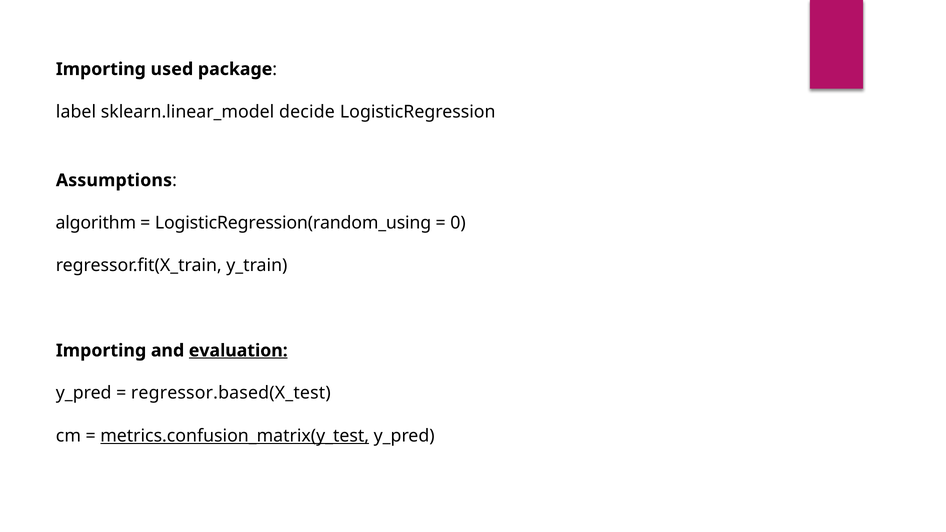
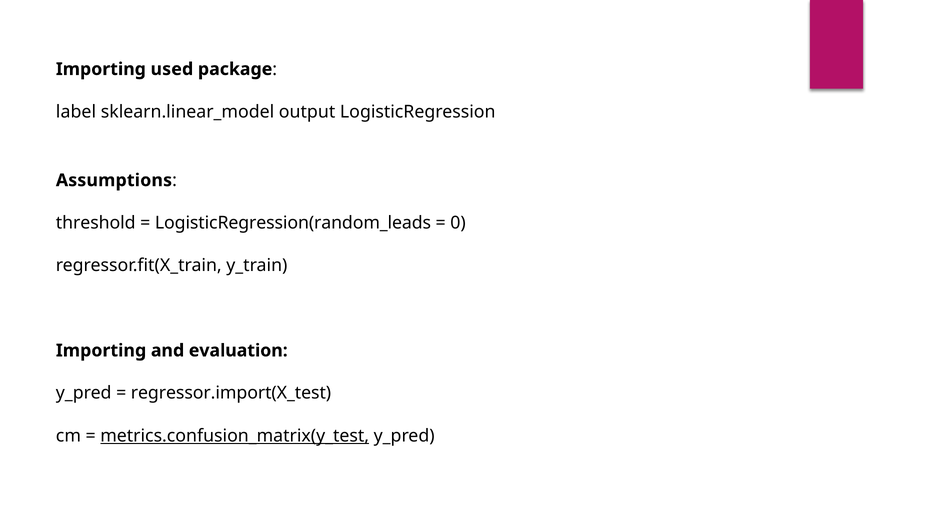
decide: decide -> output
algorithm: algorithm -> threshold
LogisticRegression(random_using: LogisticRegression(random_using -> LogisticRegression(random_leads
evaluation underline: present -> none
regressor.based(X_test: regressor.based(X_test -> regressor.import(X_test
